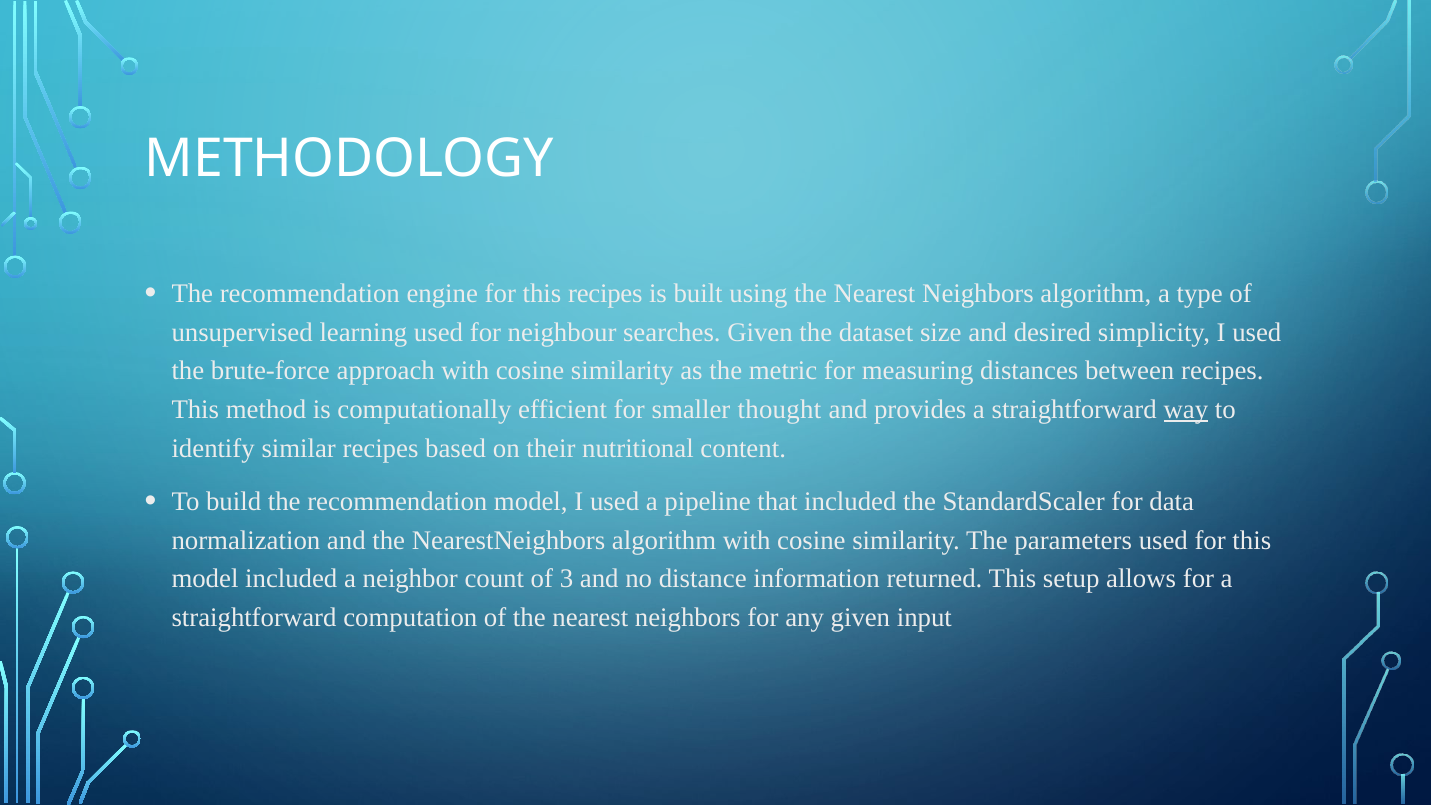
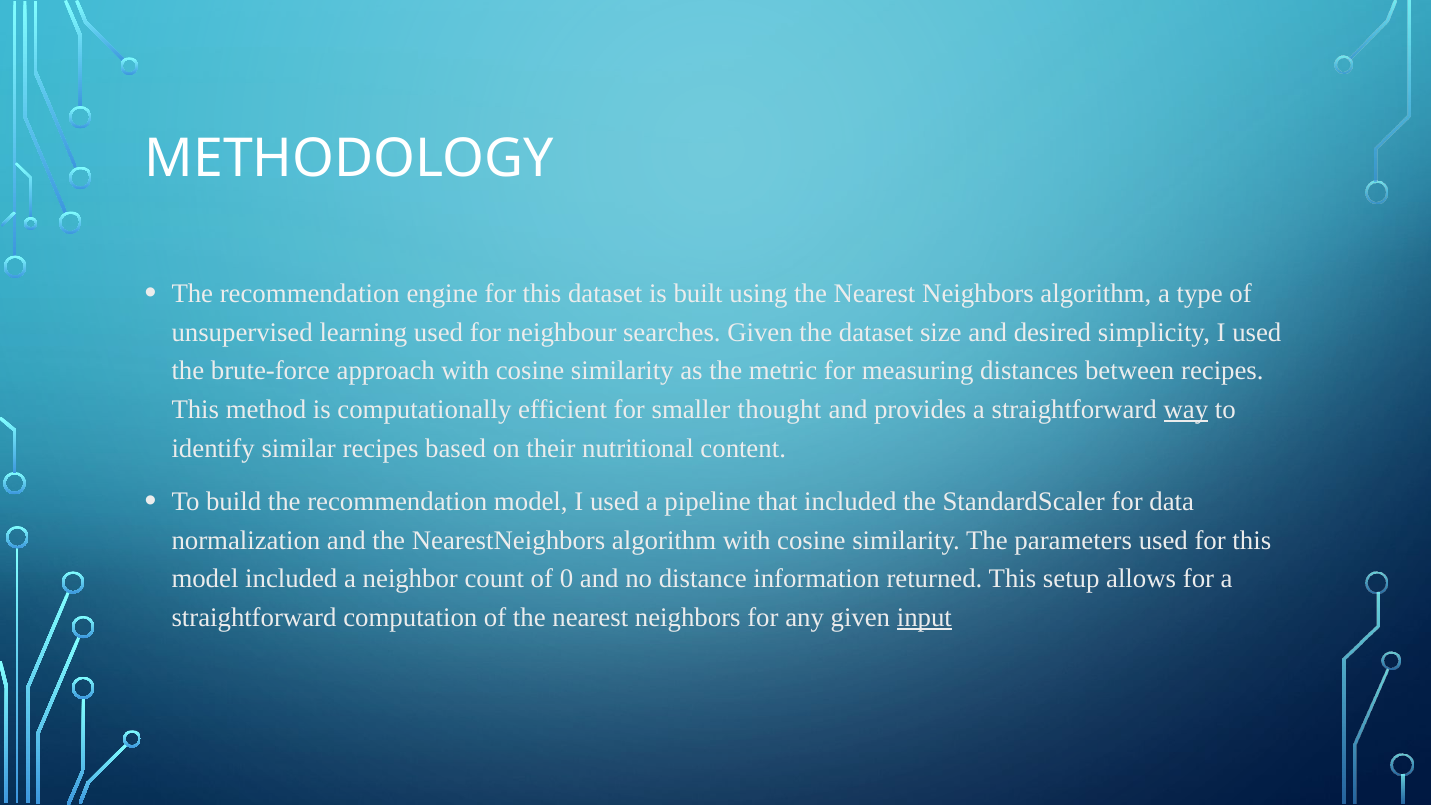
this recipes: recipes -> dataset
3: 3 -> 0
input underline: none -> present
